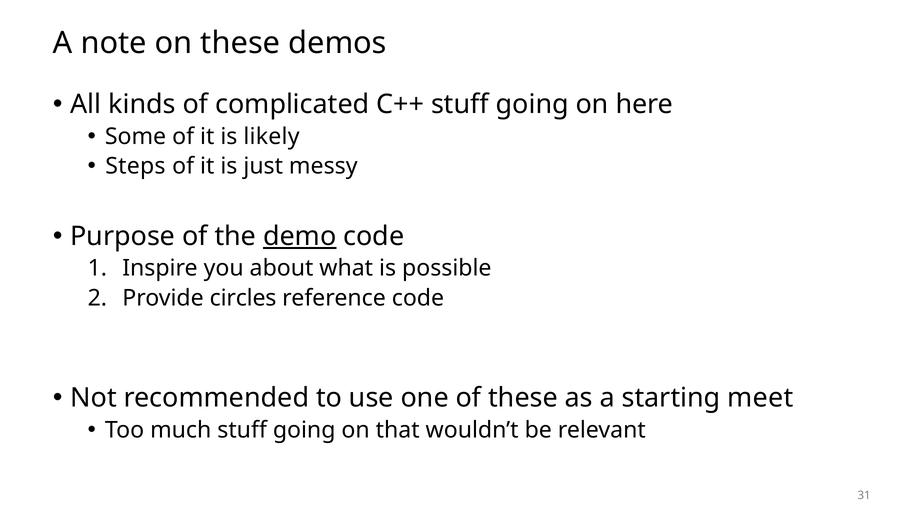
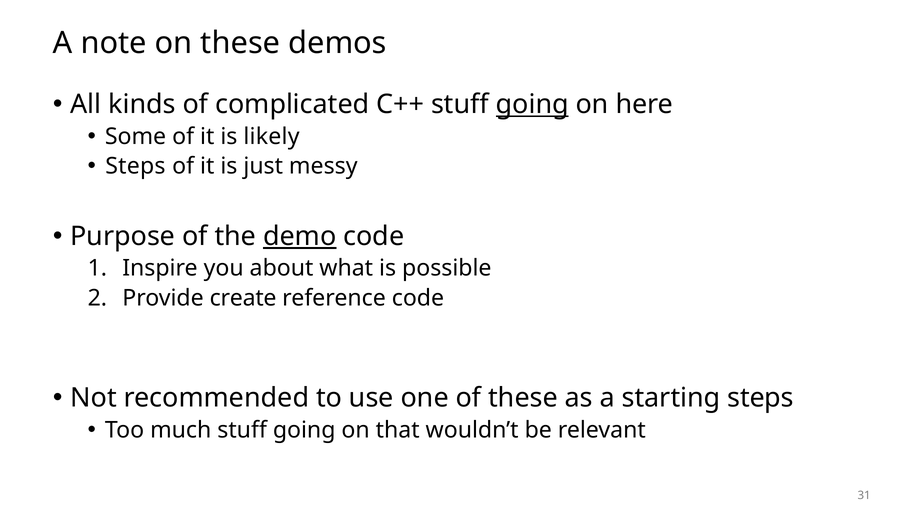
going at (532, 104) underline: none -> present
circles: circles -> create
starting meet: meet -> steps
